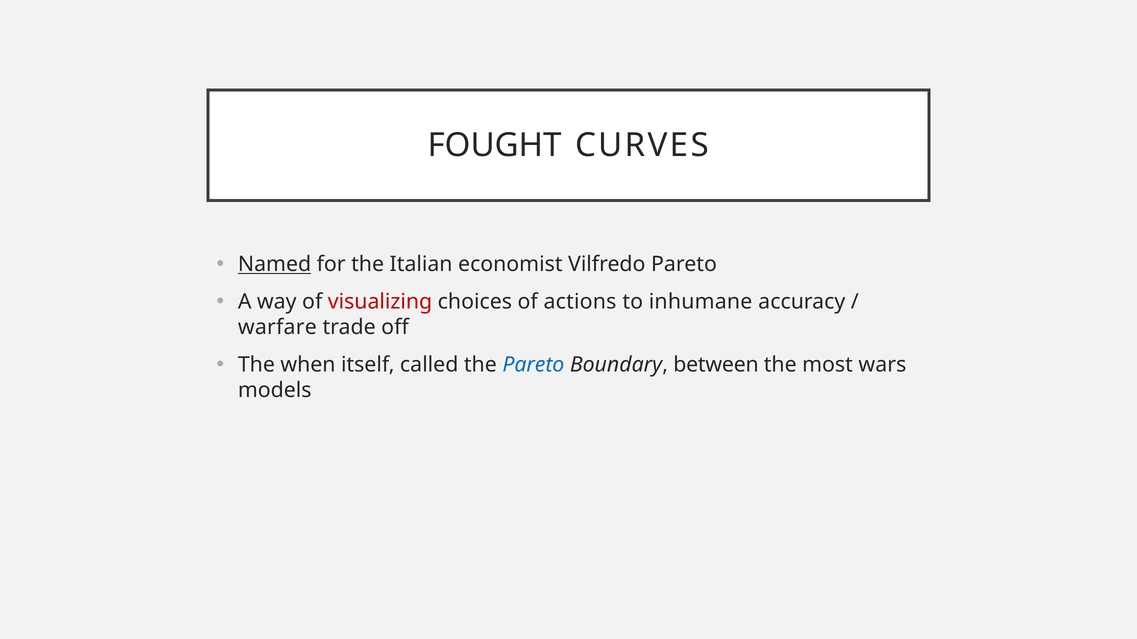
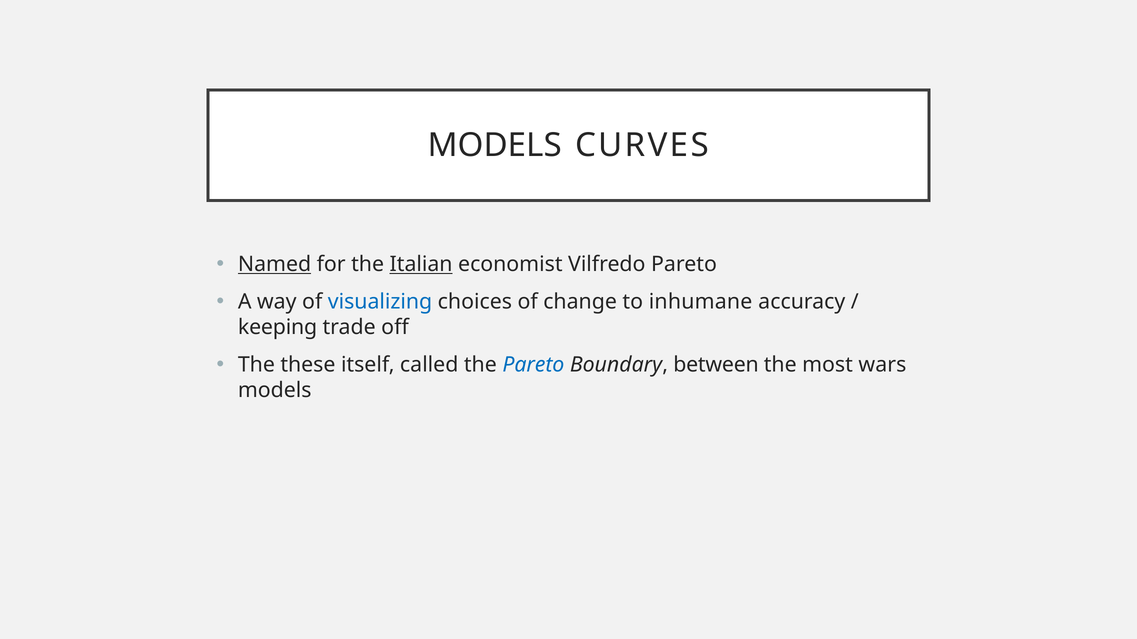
FOUGHT at (495, 145): FOUGHT -> MODELS
Italian underline: none -> present
visualizing colour: red -> blue
actions: actions -> change
warfare: warfare -> keeping
when: when -> these
